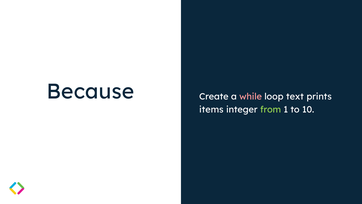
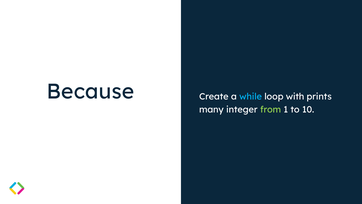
while colour: pink -> light blue
text: text -> with
items: items -> many
